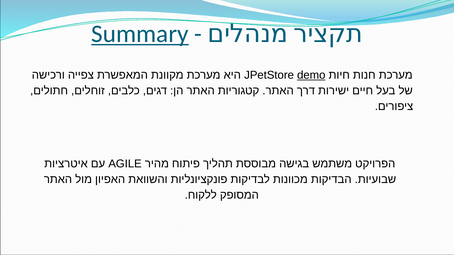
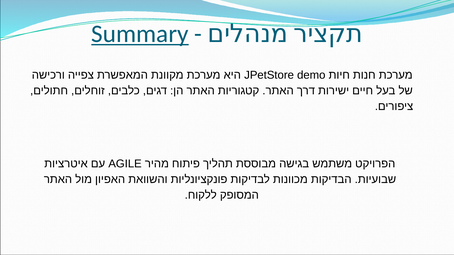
demo underline: present -> none
